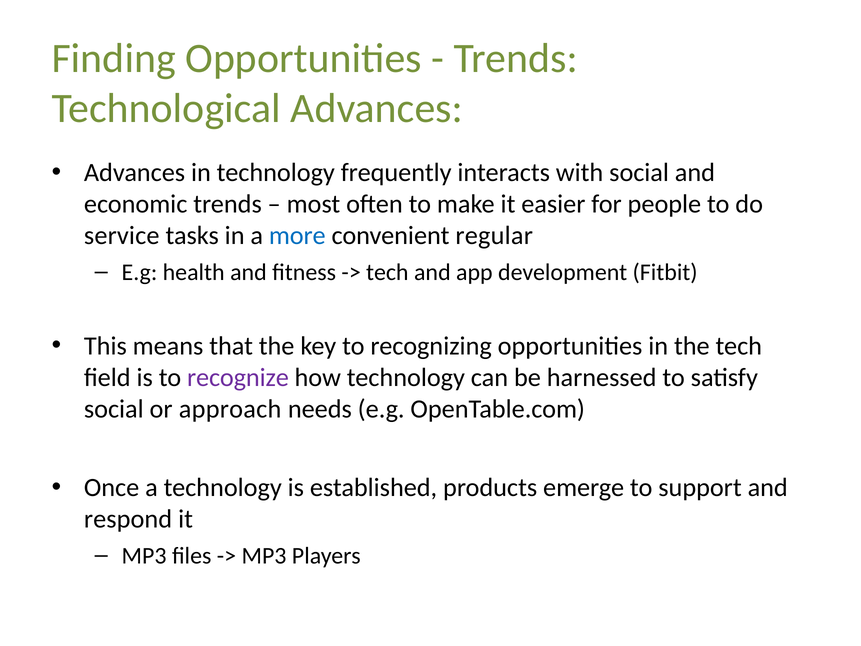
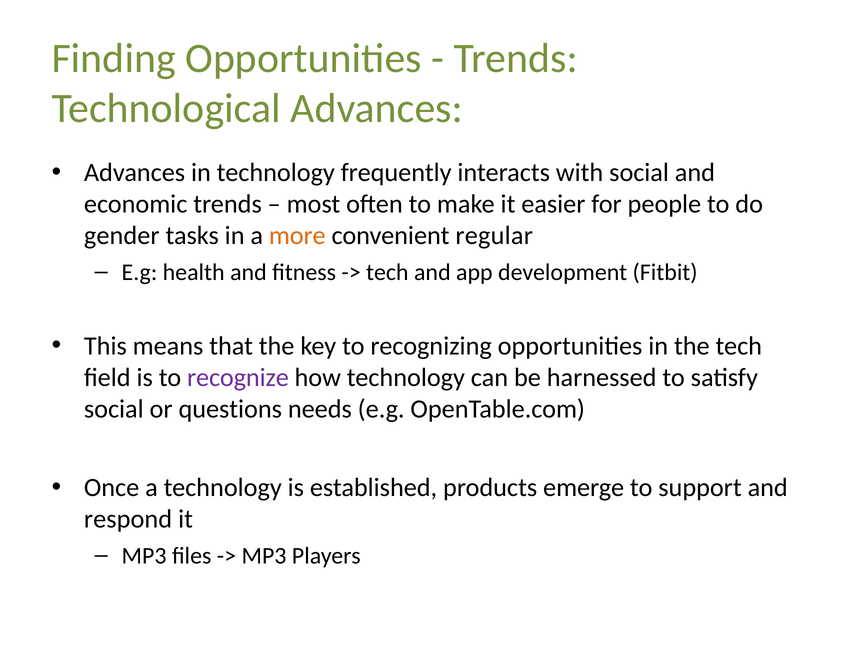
service: service -> gender
more colour: blue -> orange
approach: approach -> questions
